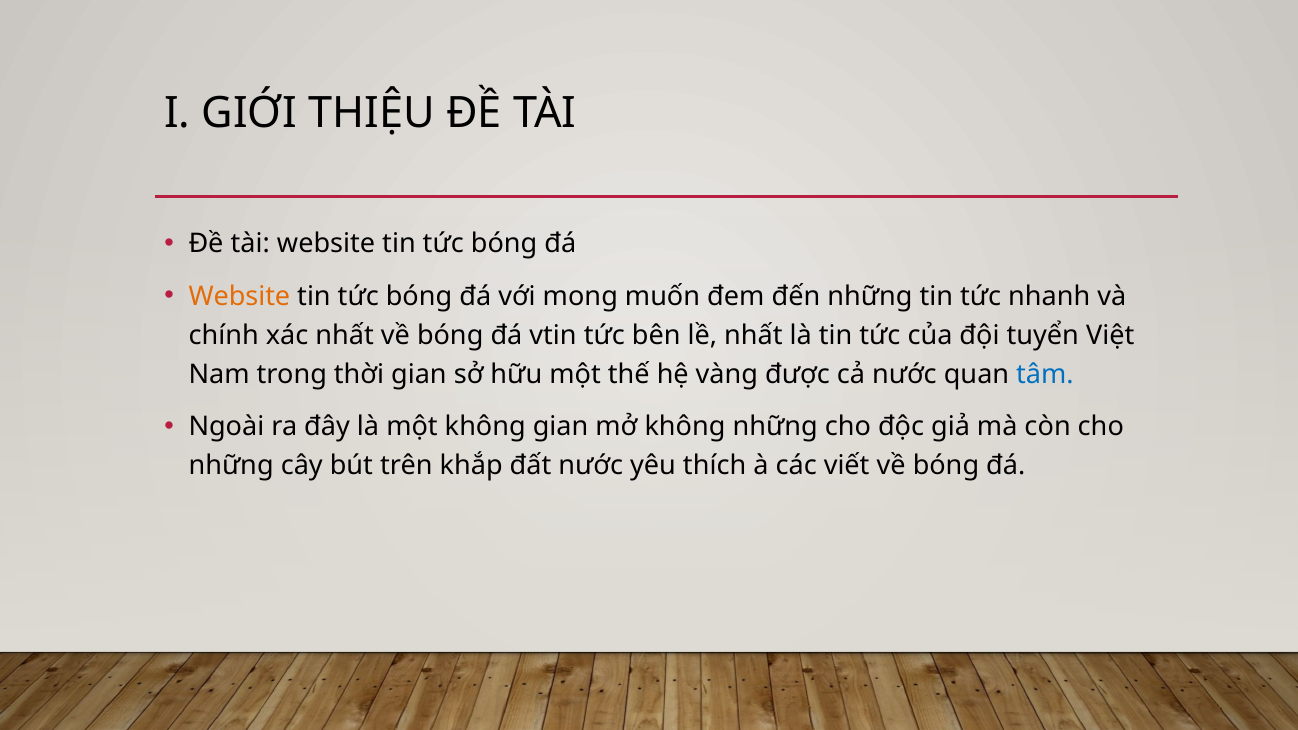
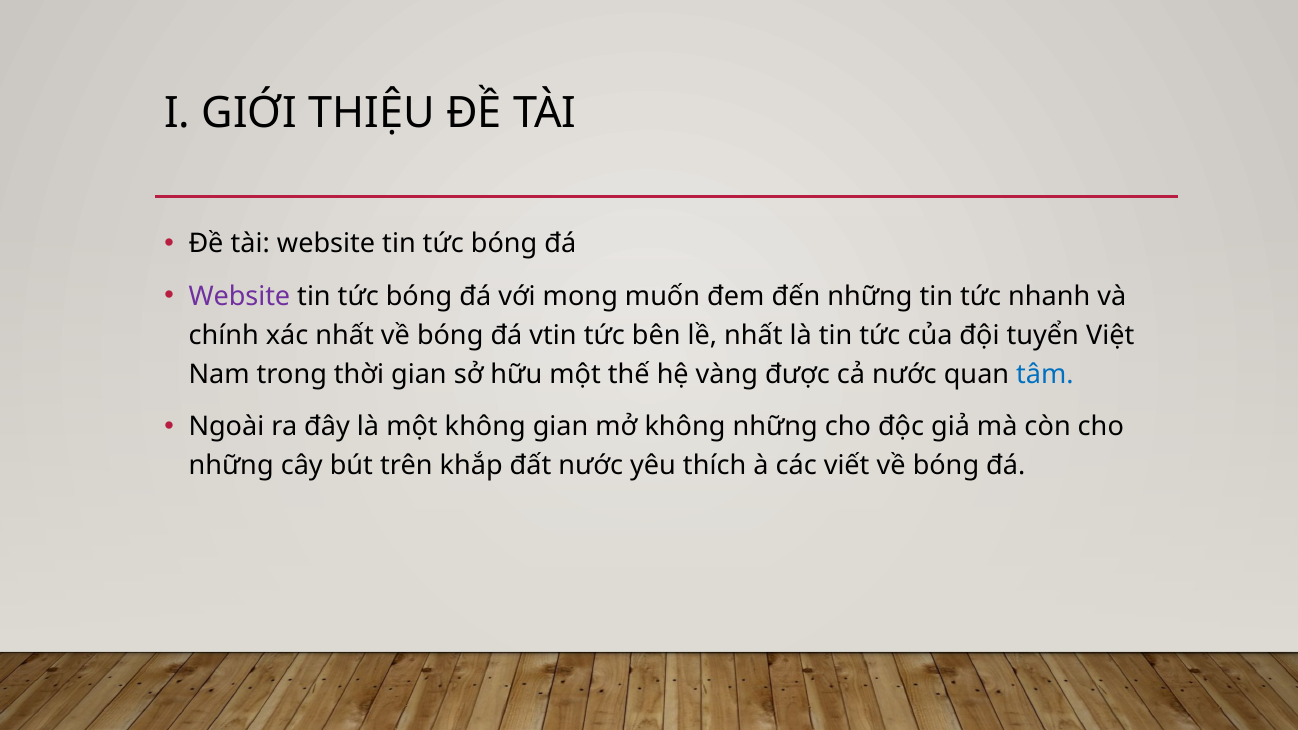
Website at (239, 297) colour: orange -> purple
